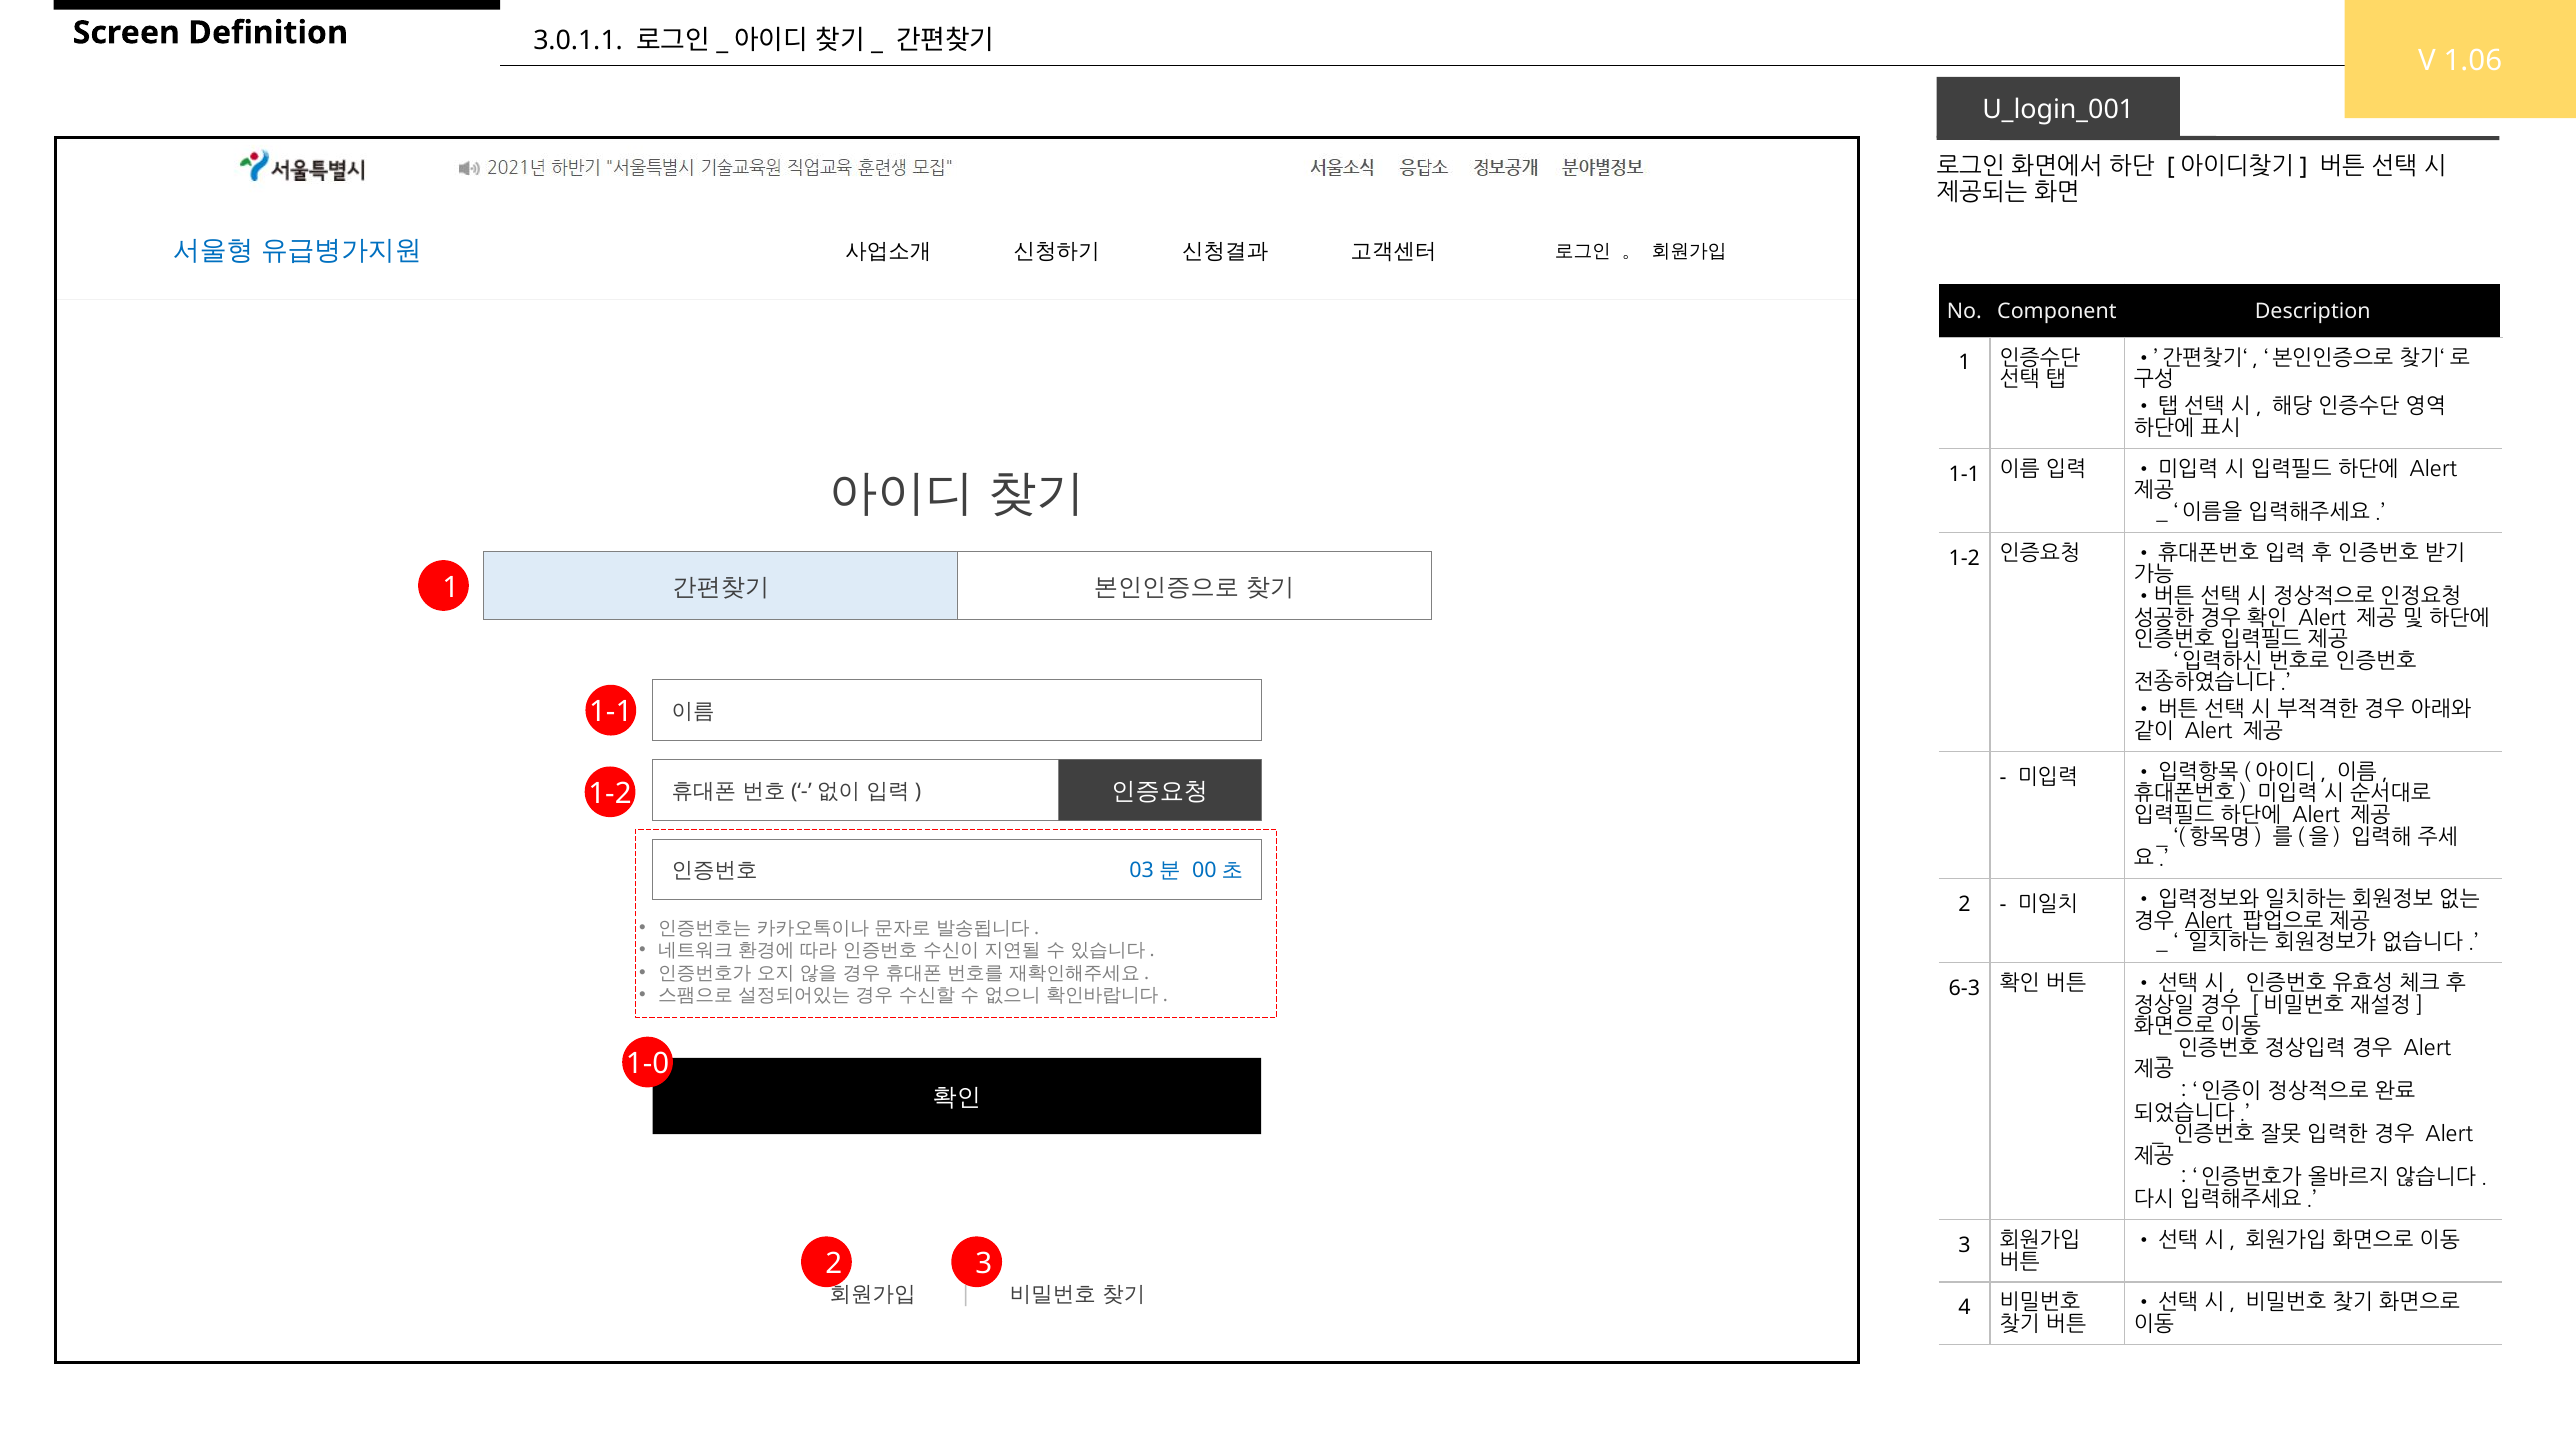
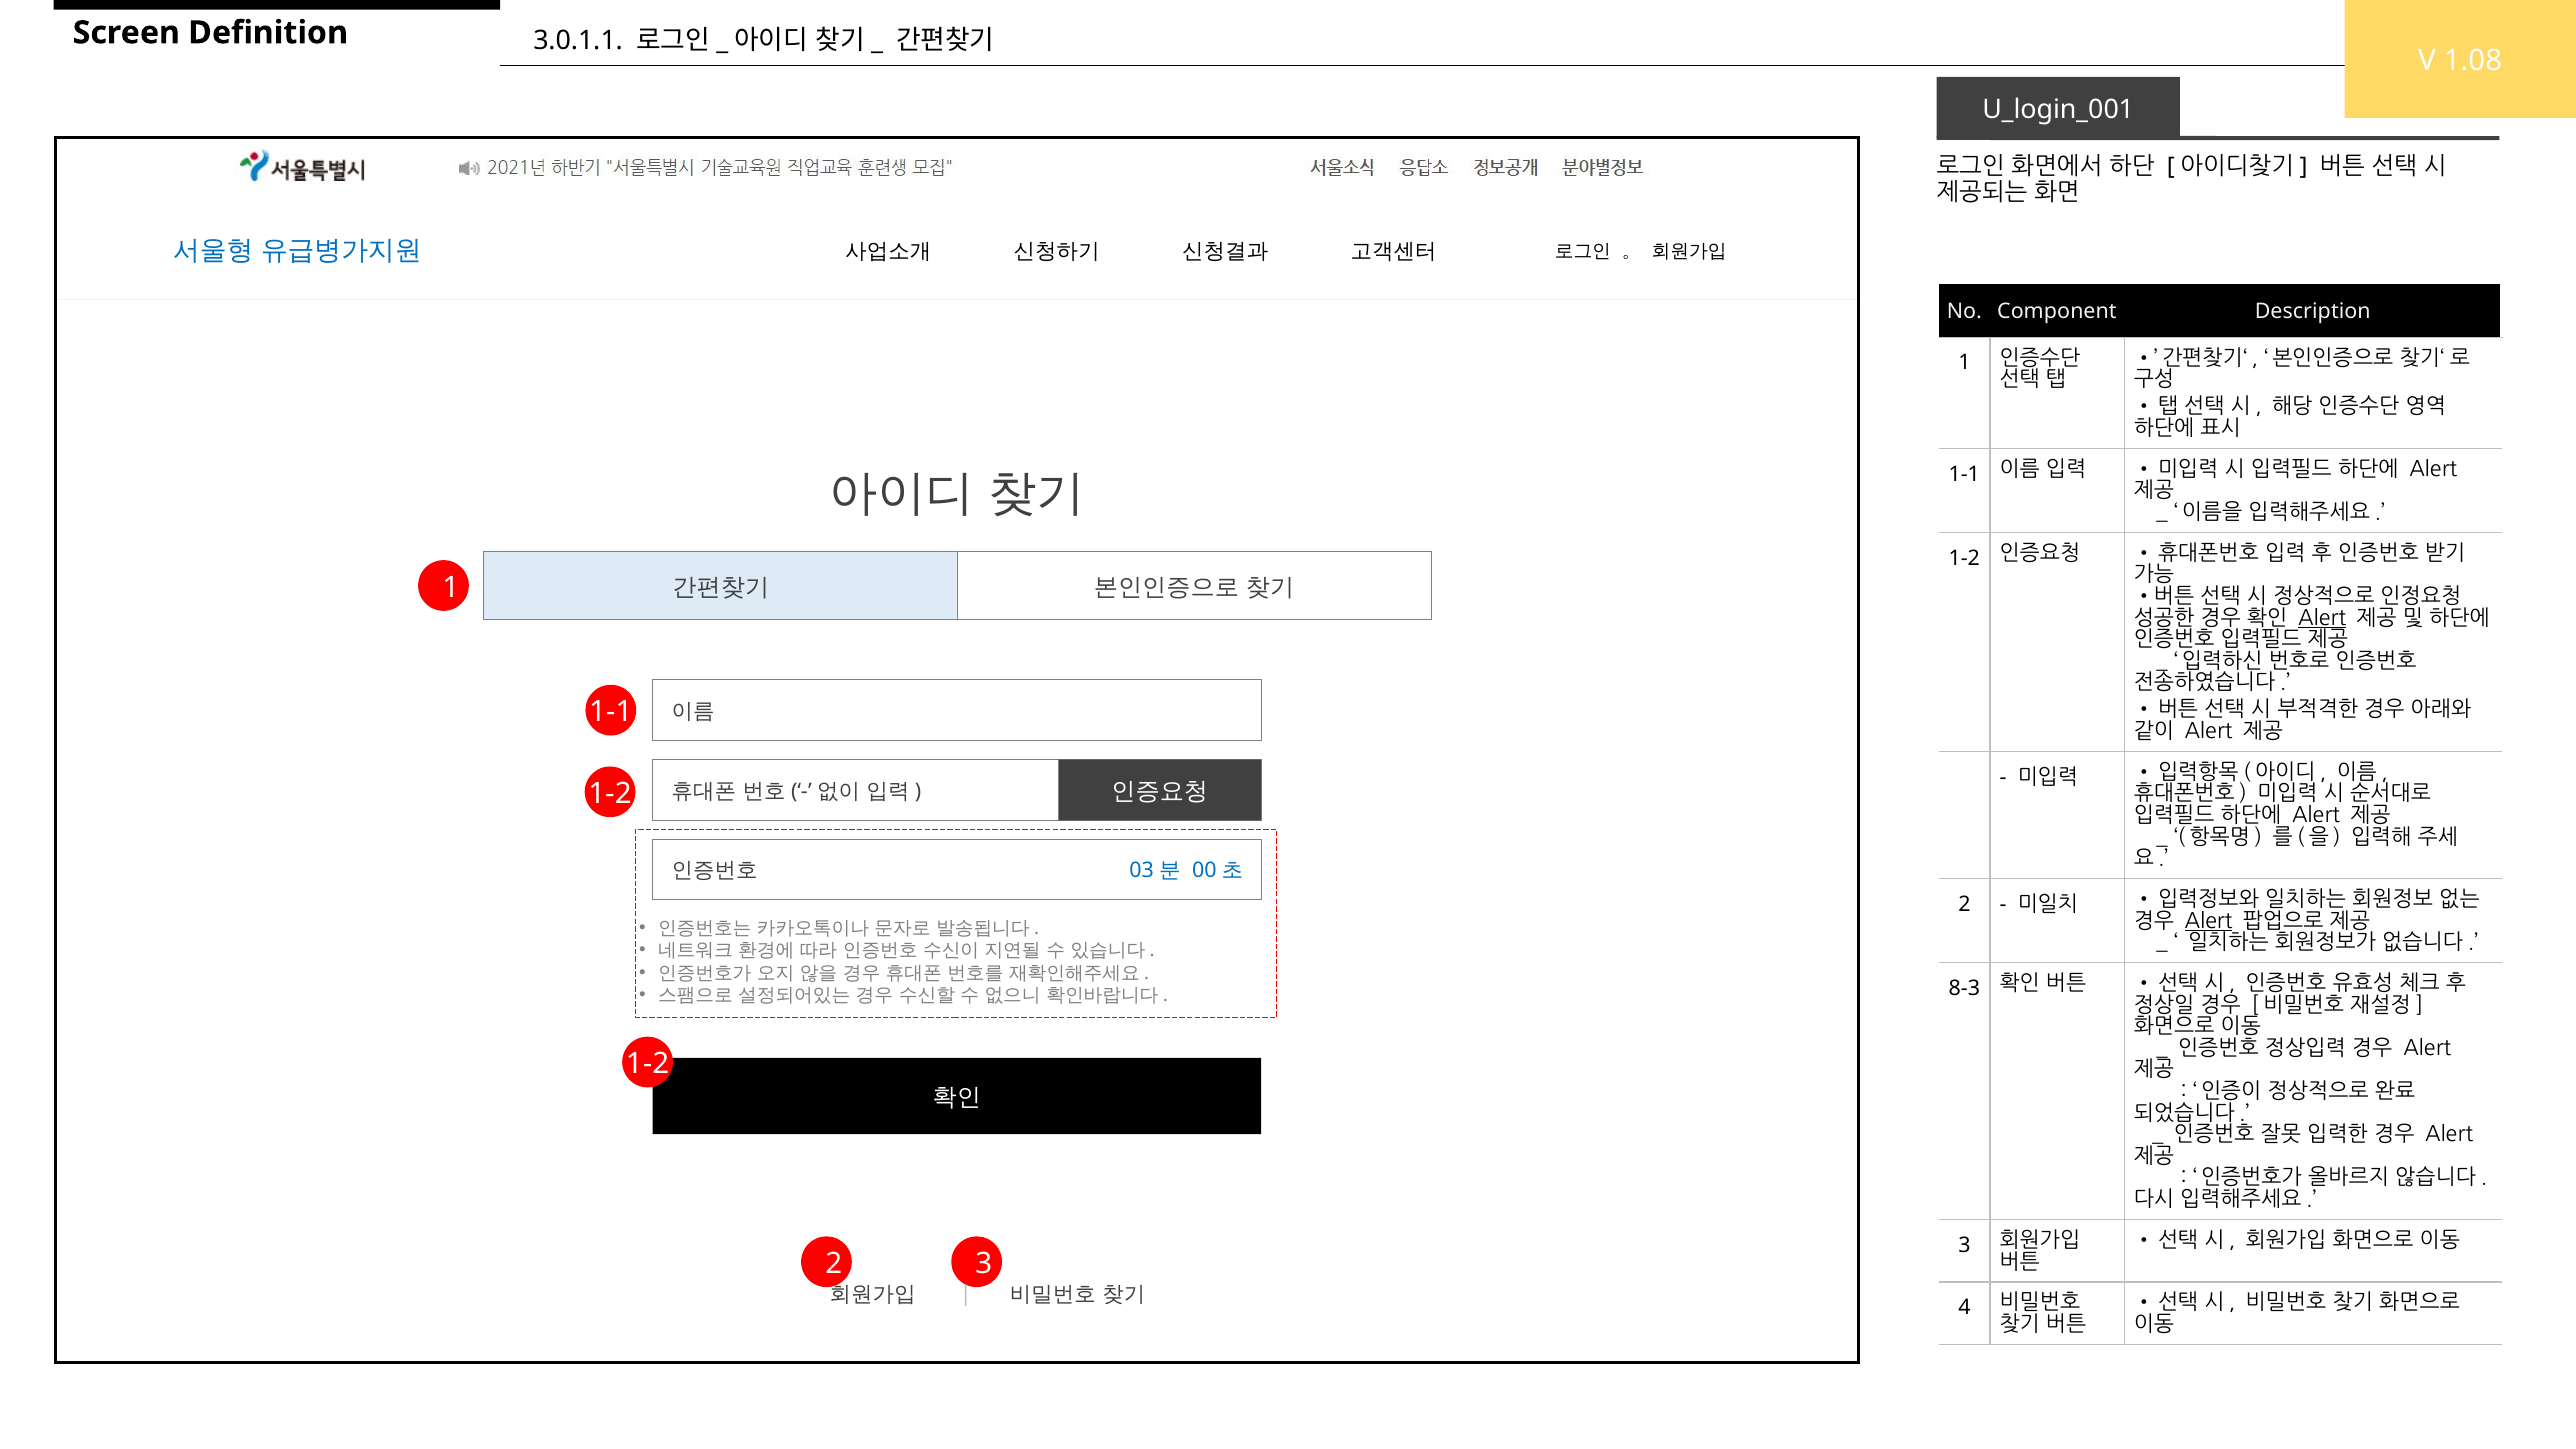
1.06: 1.06 -> 1.08
Alert at (2322, 618) underline: none -> present
6-3: 6-3 -> 8-3
1-0 at (648, 1064): 1-0 -> 1-2
